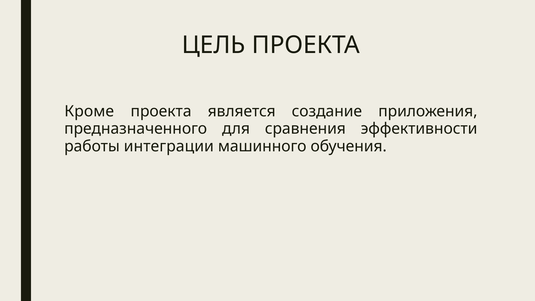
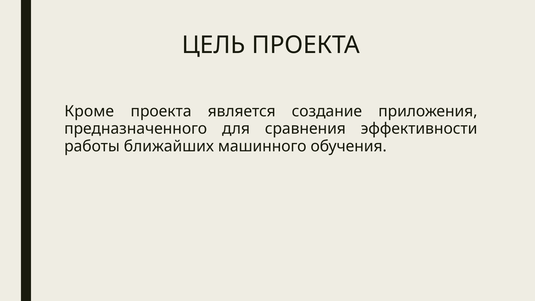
интеграции: интеграции -> ближайших
